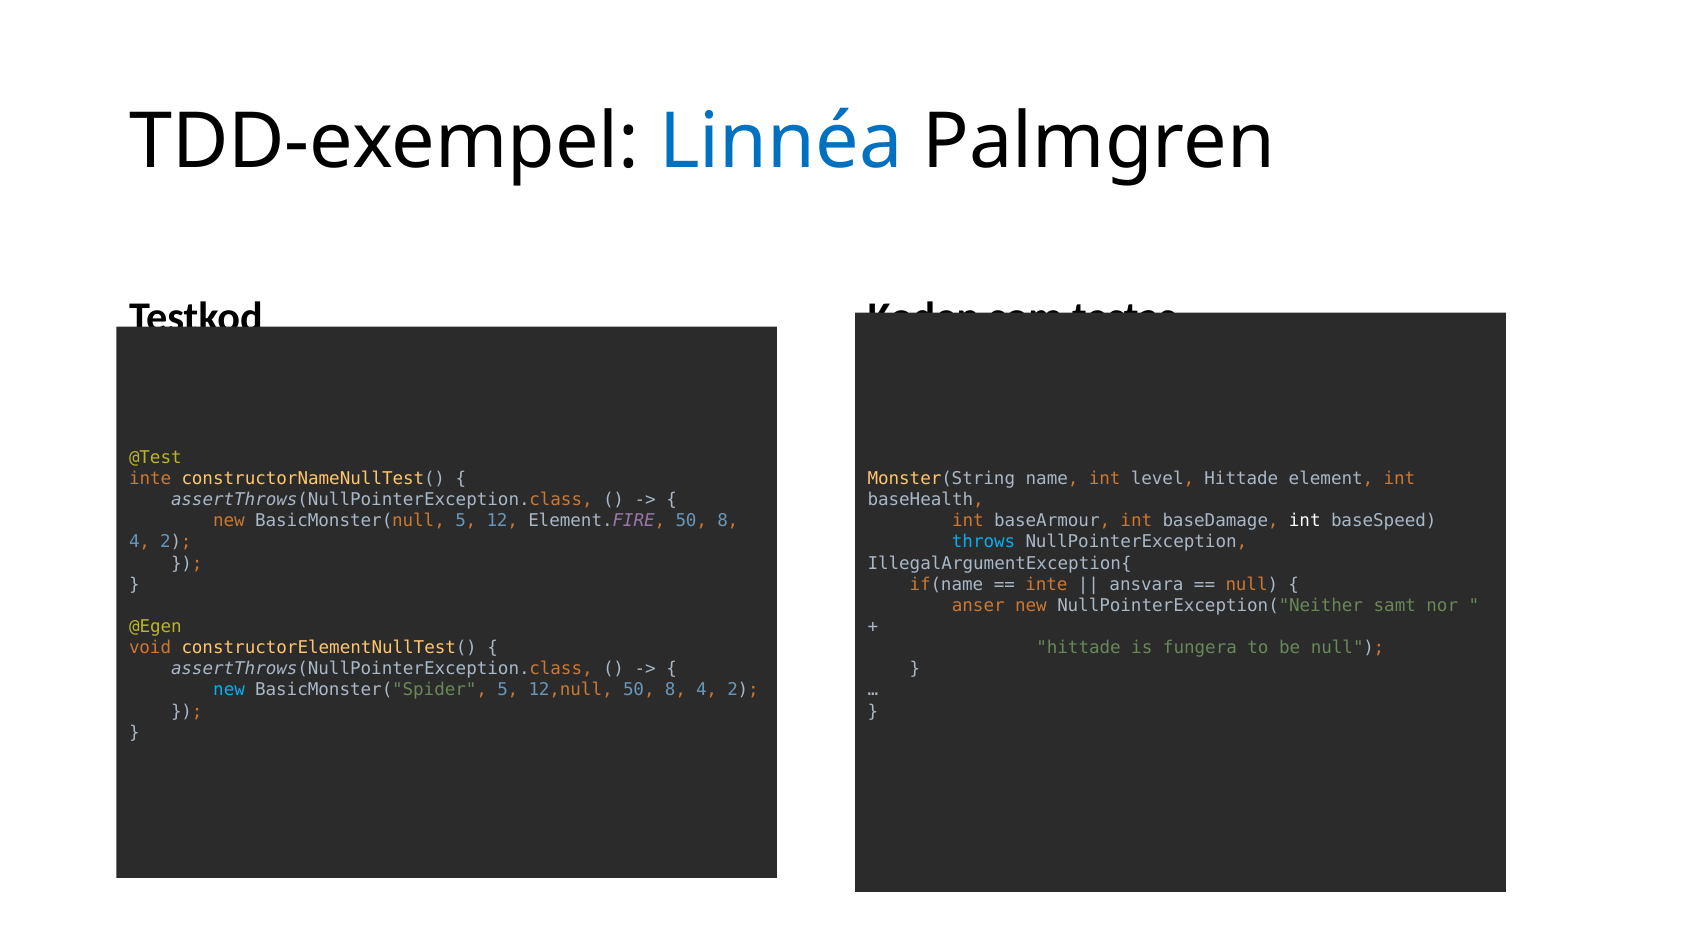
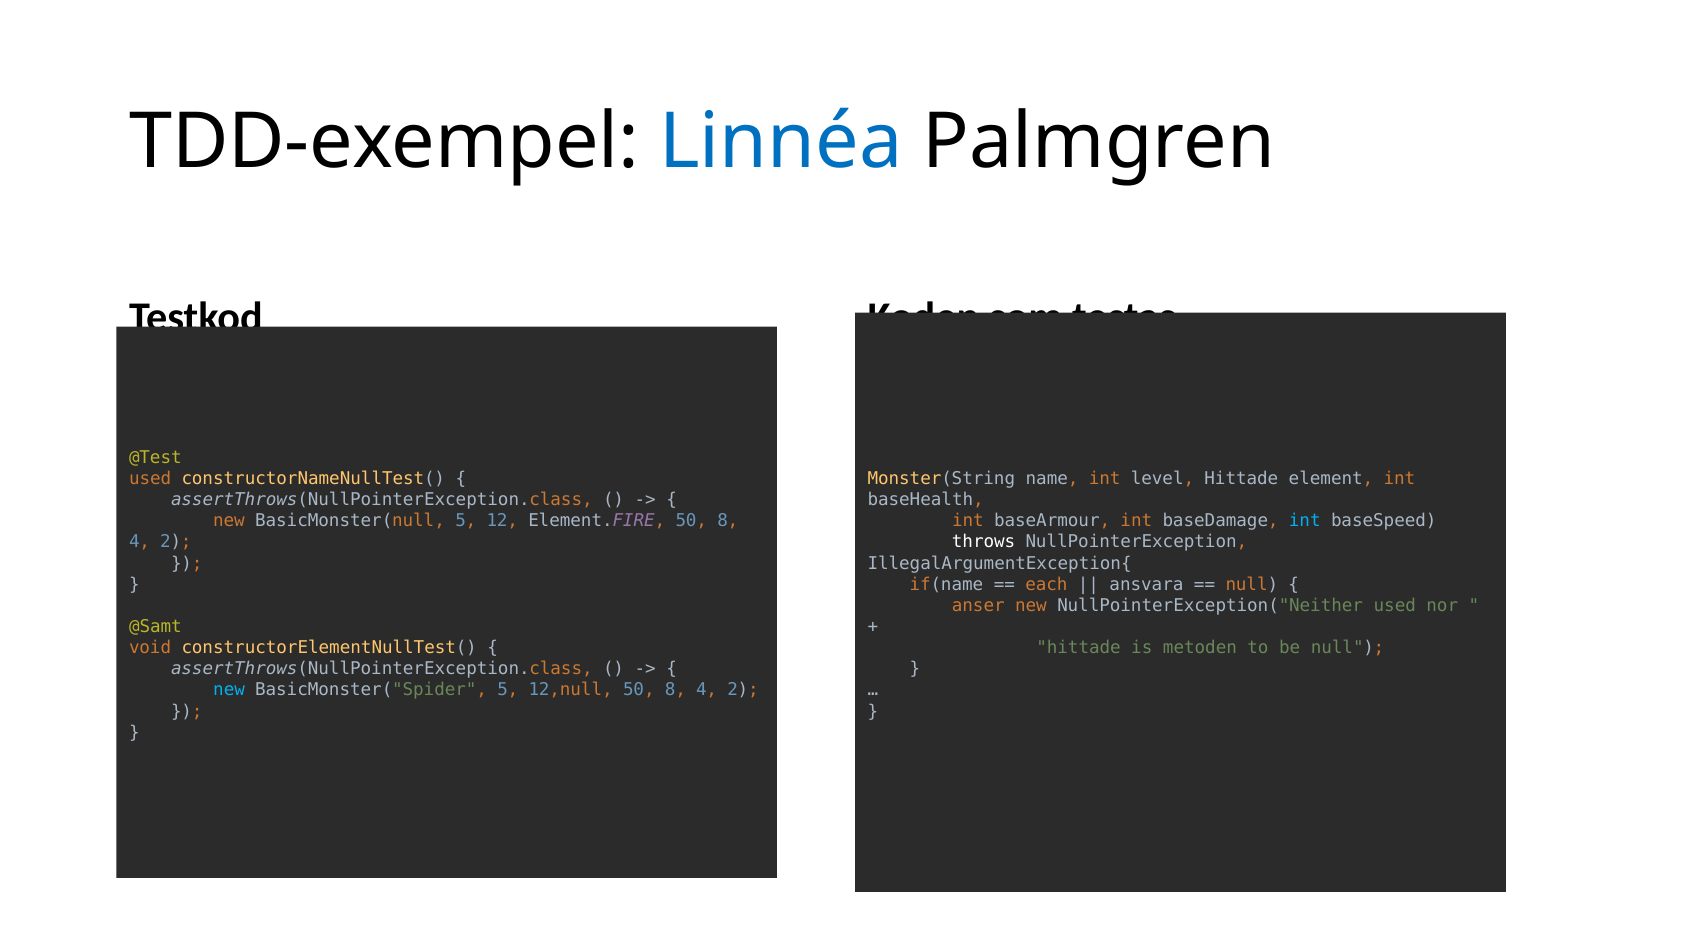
inte at (150, 479): inte -> used
int at (1305, 521) colour: white -> light blue
throws colour: light blue -> white
inte at (1046, 584): inte -> each
NullPointerException("Neither samt: samt -> used
@Egen: @Egen -> @Samt
fungera: fungera -> metoden
